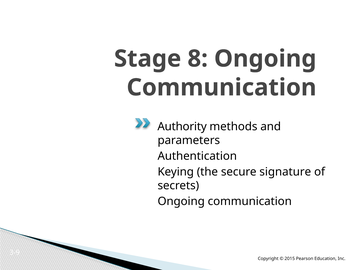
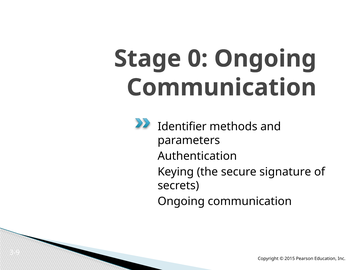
8: 8 -> 0
Authority: Authority -> Identifier
